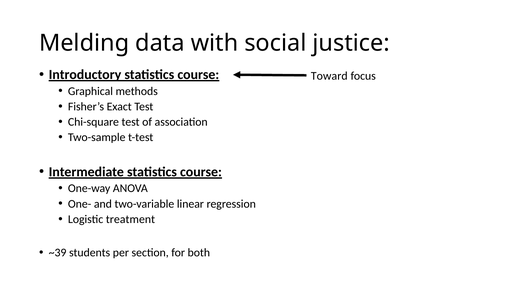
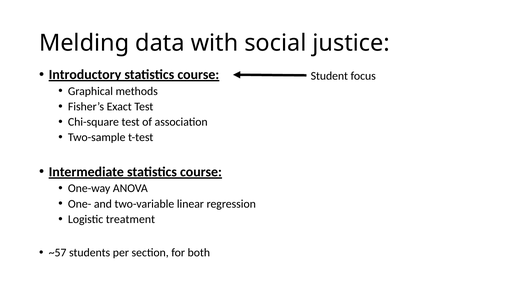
Toward: Toward -> Student
~39: ~39 -> ~57
